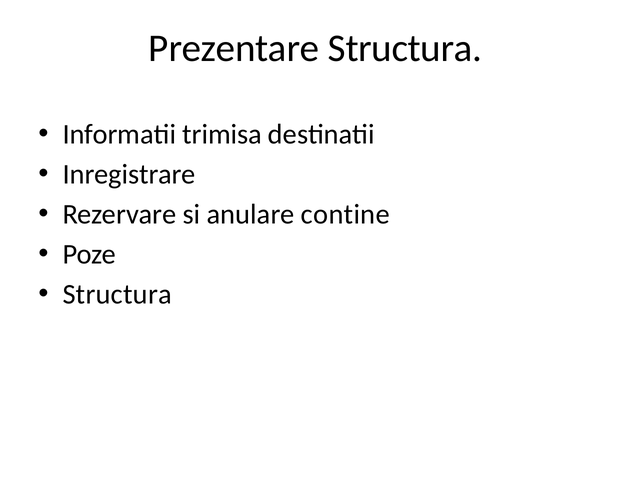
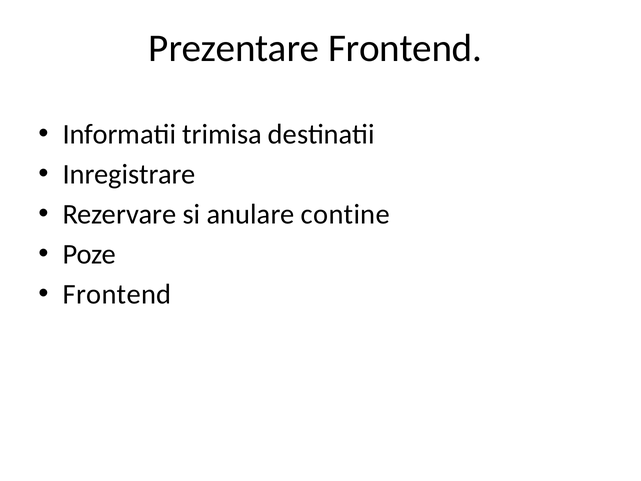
Prezentare Structura: Structura -> Frontend
Structura at (117, 294): Structura -> Frontend
